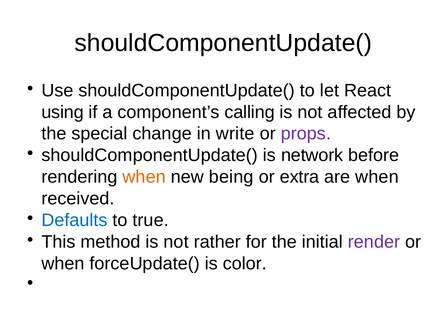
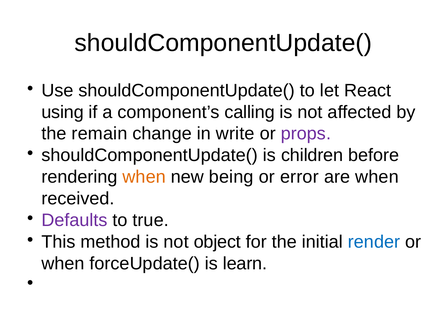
special: special -> remain
network: network -> children
extra: extra -> error
Defaults colour: blue -> purple
rather: rather -> object
render colour: purple -> blue
color: color -> learn
